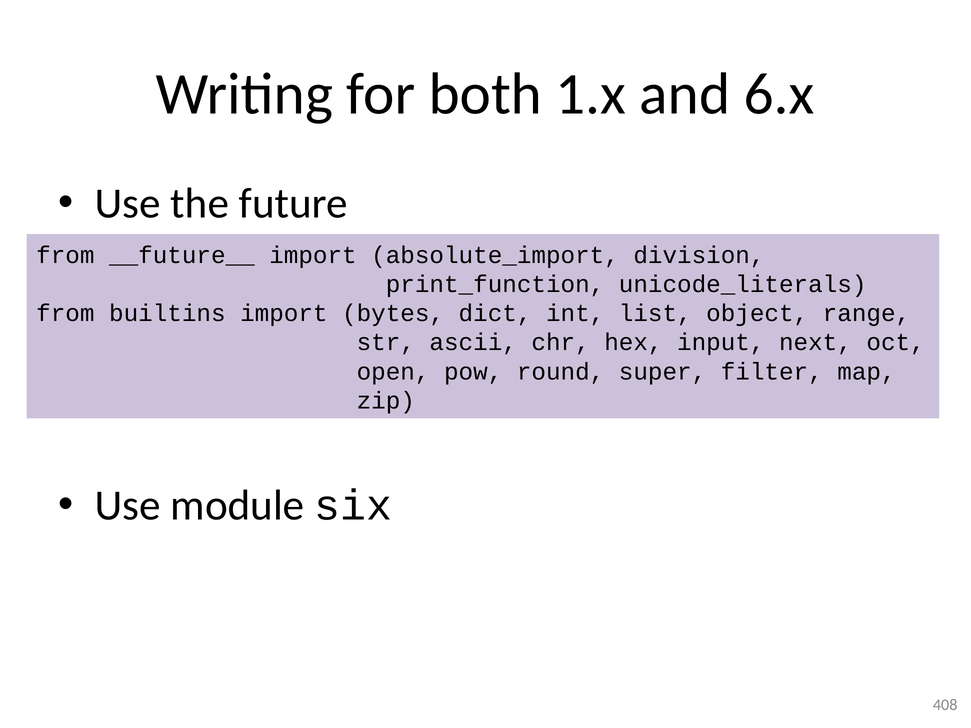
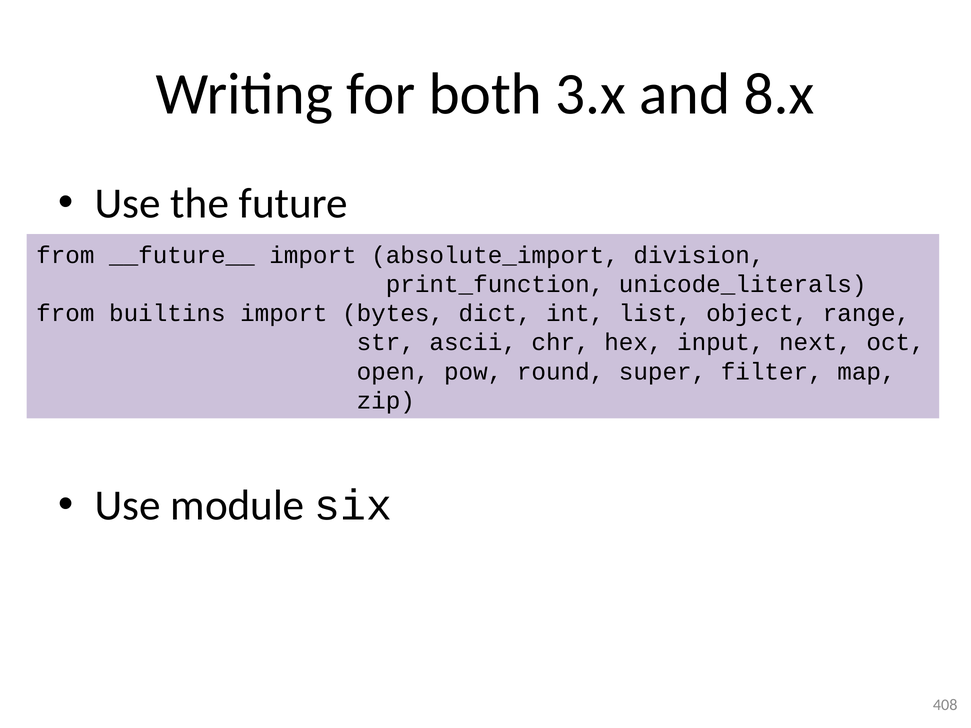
1.x: 1.x -> 3.x
6.x: 6.x -> 8.x
